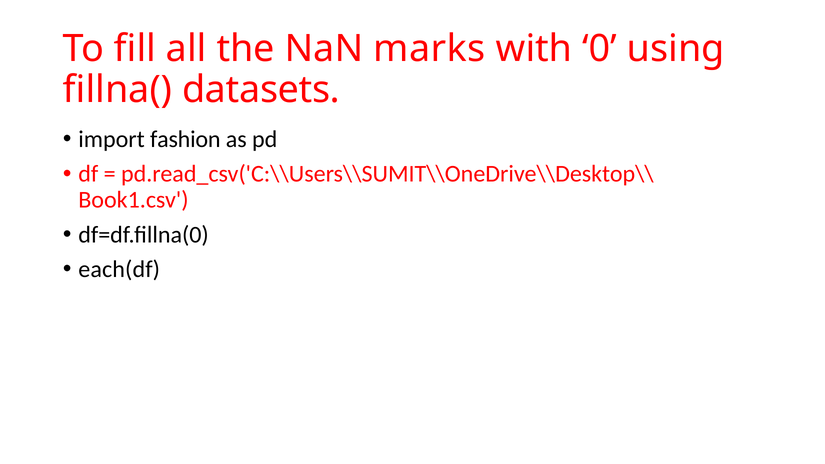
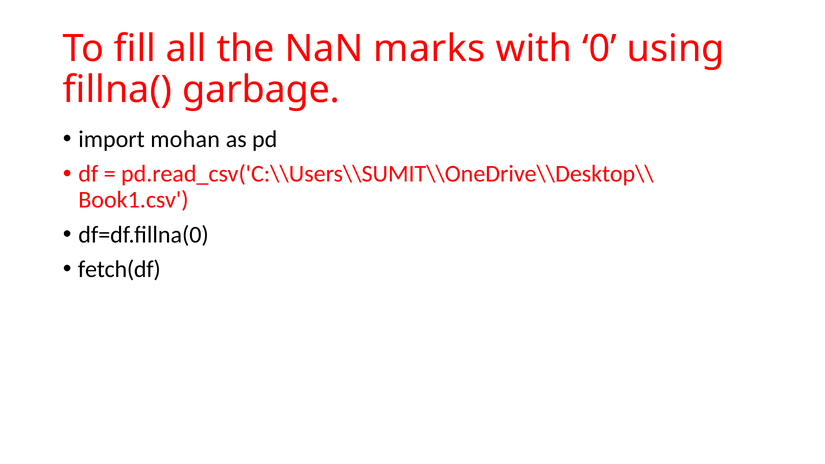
datasets: datasets -> garbage
fashion: fashion -> mohan
each(df: each(df -> fetch(df
